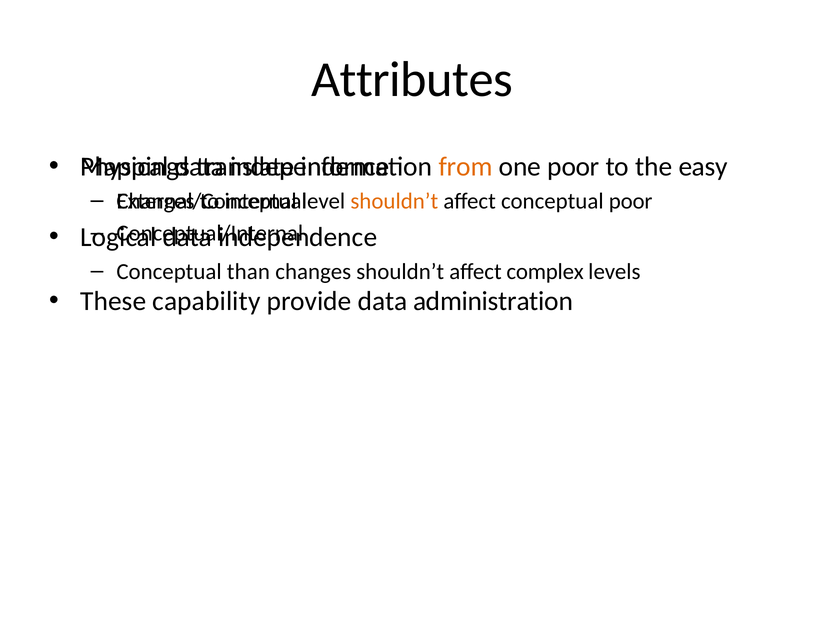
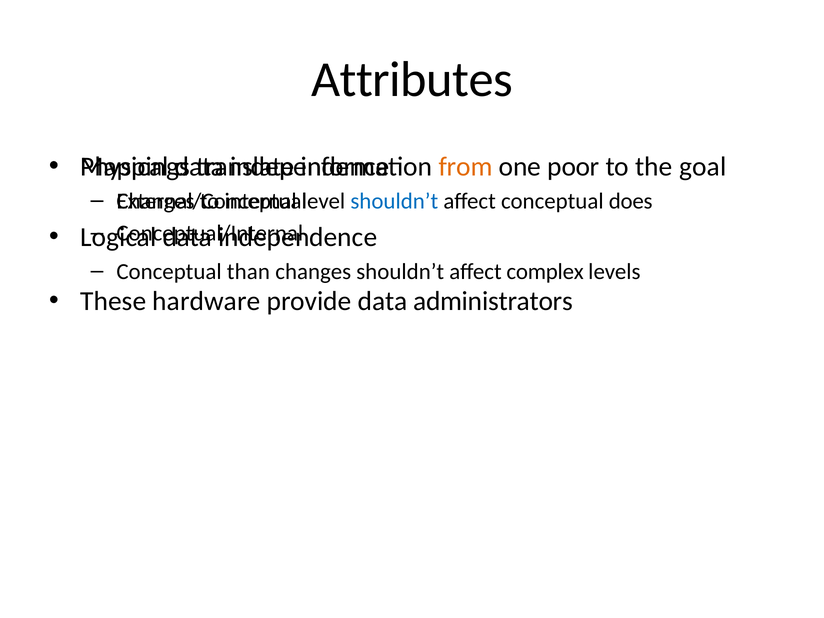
easy: easy -> goal
shouldn’t at (394, 201) colour: orange -> blue
conceptual poor: poor -> does
capability: capability -> hardware
administration: administration -> administrators
